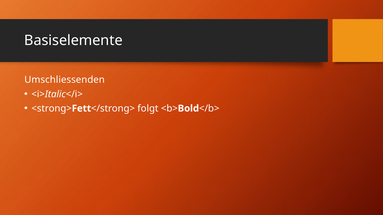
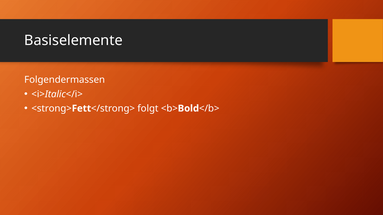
Umschliessenden: Umschliessenden -> Folgendermassen
